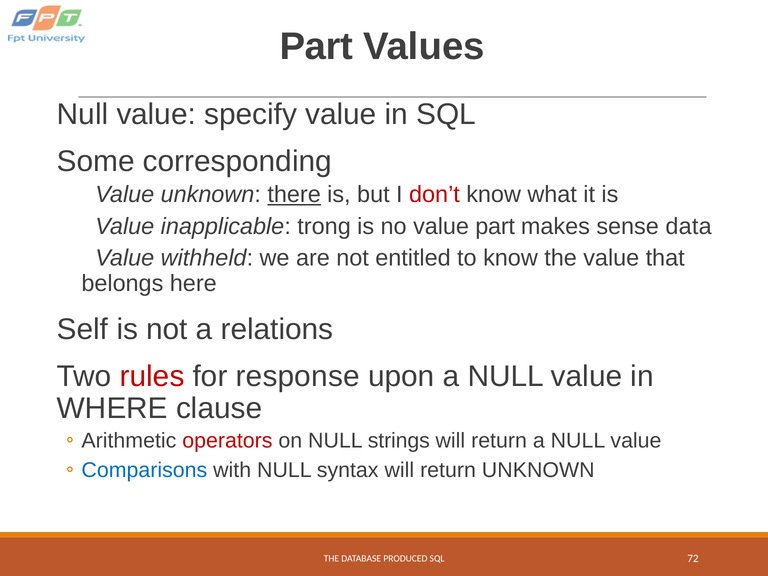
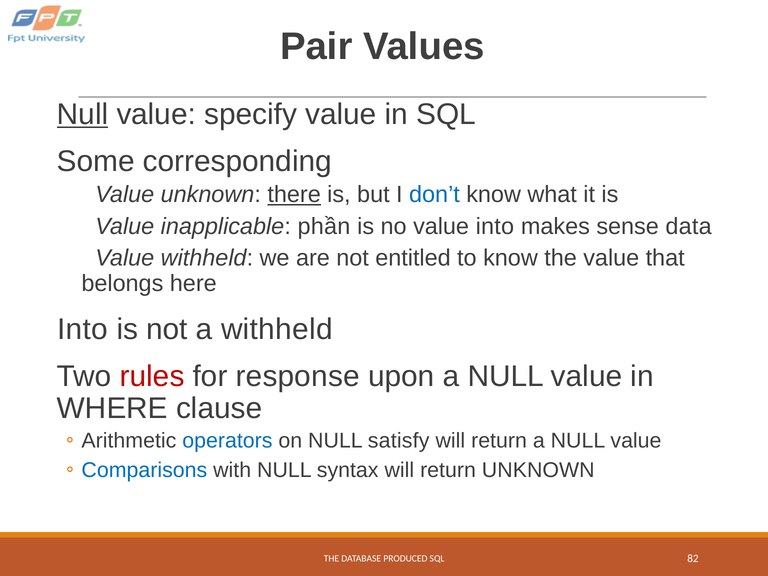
Part at (317, 47): Part -> Pair
Null at (83, 114) underline: none -> present
don’t colour: red -> blue
trong: trong -> phần
value part: part -> into
Self at (83, 329): Self -> Into
a relations: relations -> withheld
operators colour: red -> blue
strings: strings -> satisfy
72: 72 -> 82
